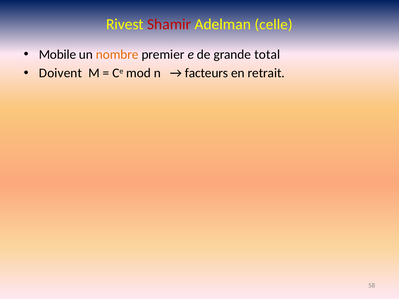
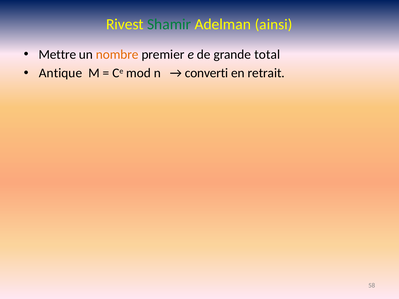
Shamir colour: red -> green
celle: celle -> ainsi
Mobile: Mobile -> Mettre
Doivent: Doivent -> Antique
facteurs: facteurs -> converti
